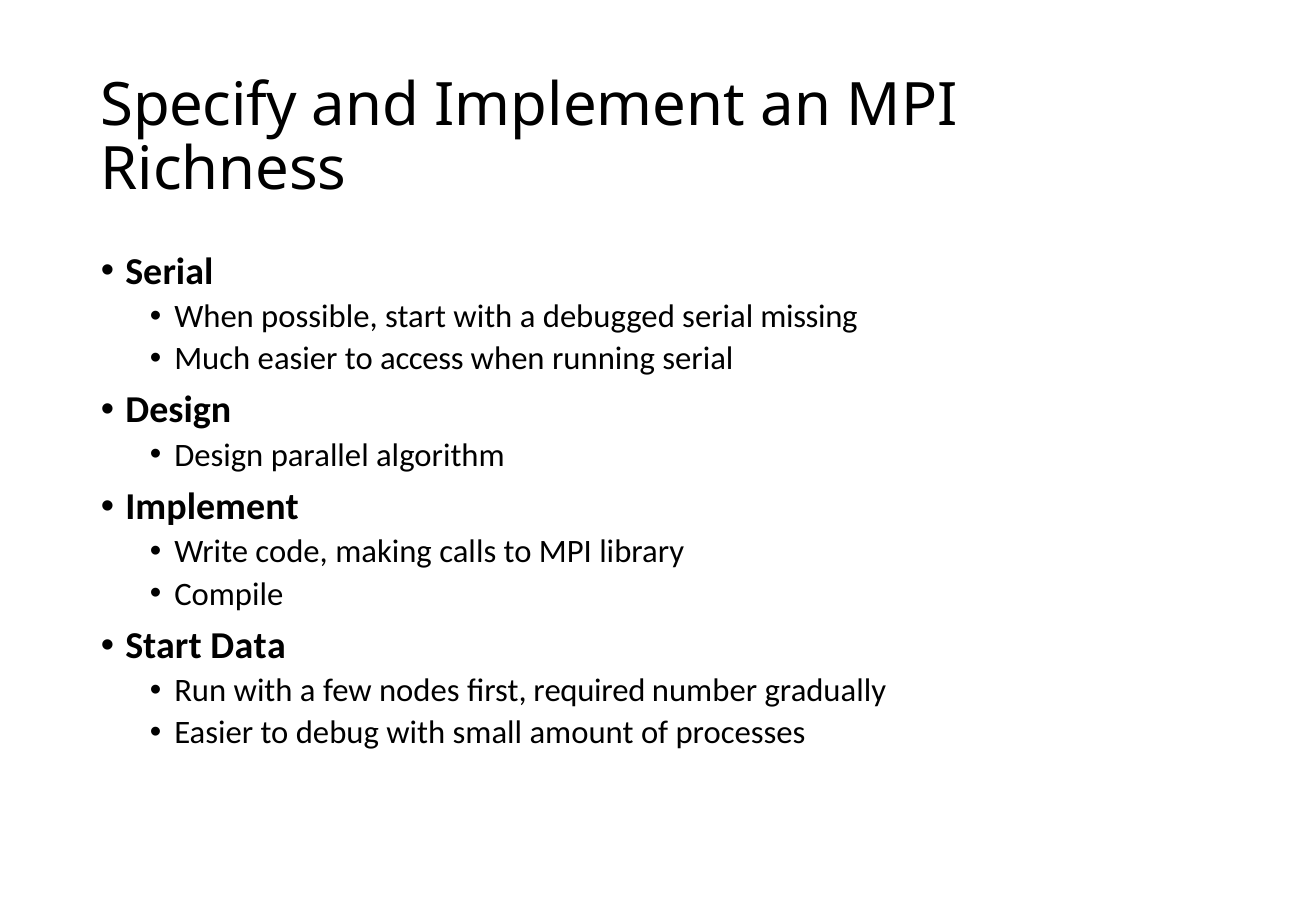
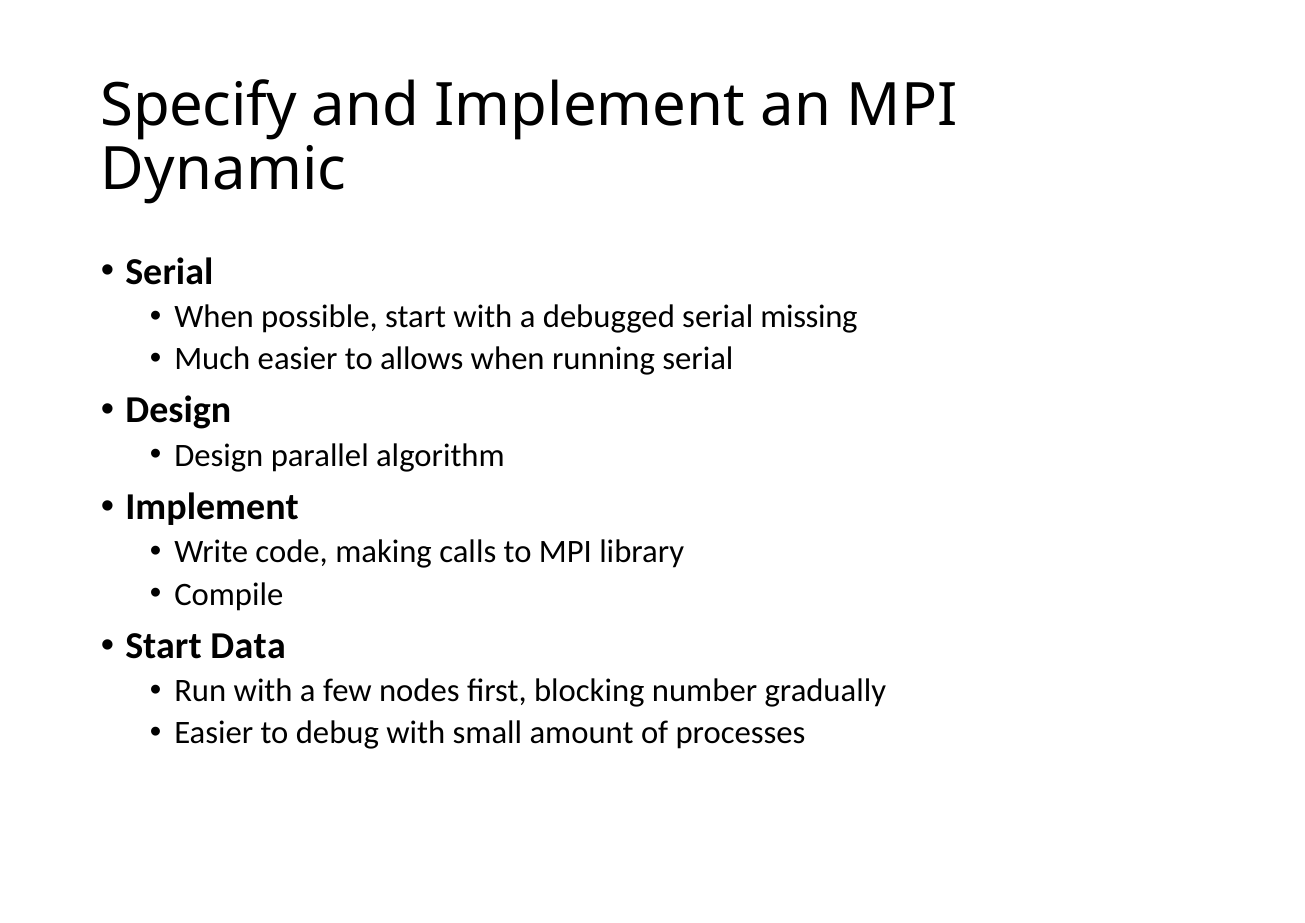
Richness: Richness -> Dynamic
access: access -> allows
required: required -> blocking
